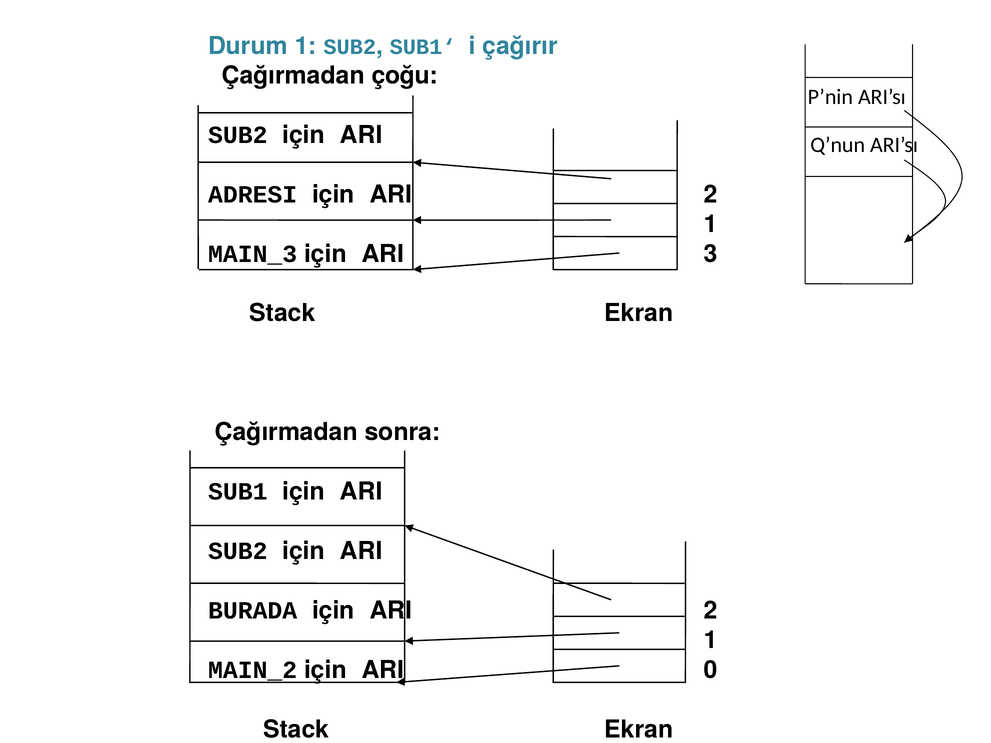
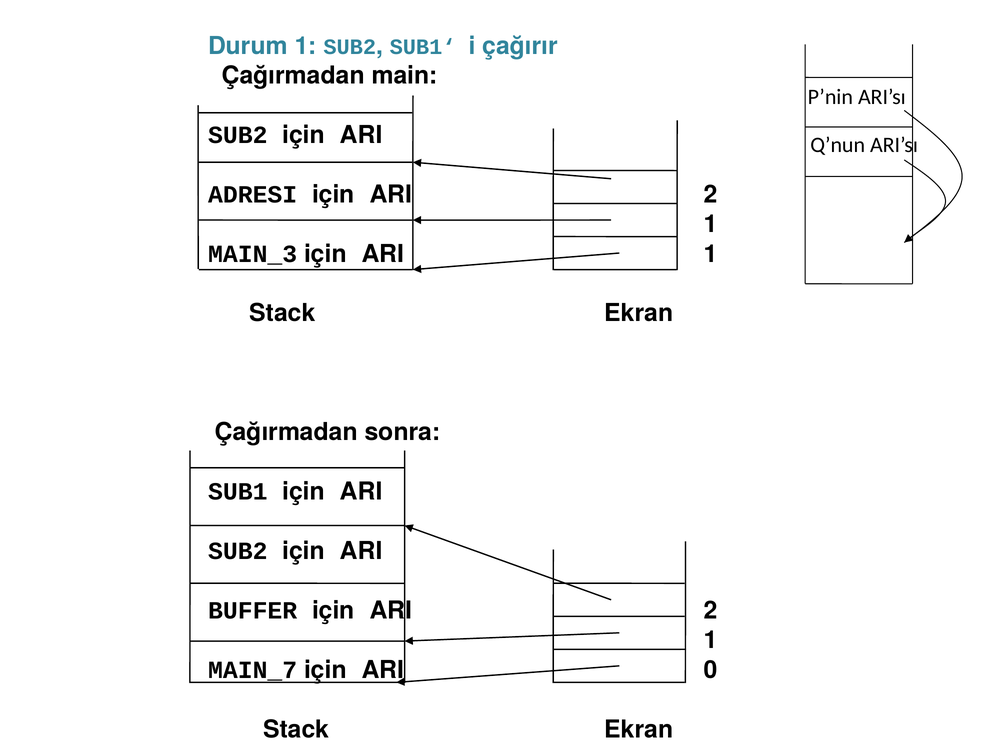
çoğu: çoğu -> main
ARI 3: 3 -> 1
BURADA: BURADA -> BUFFER
MAIN_2: MAIN_2 -> MAIN_7
